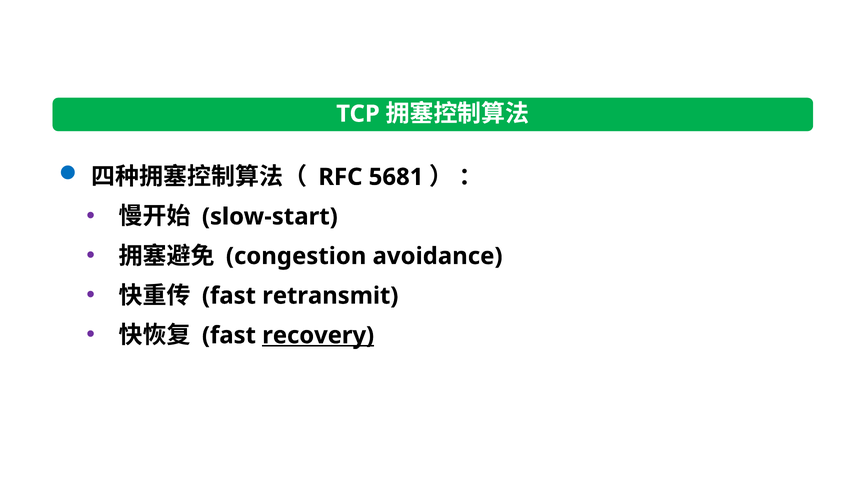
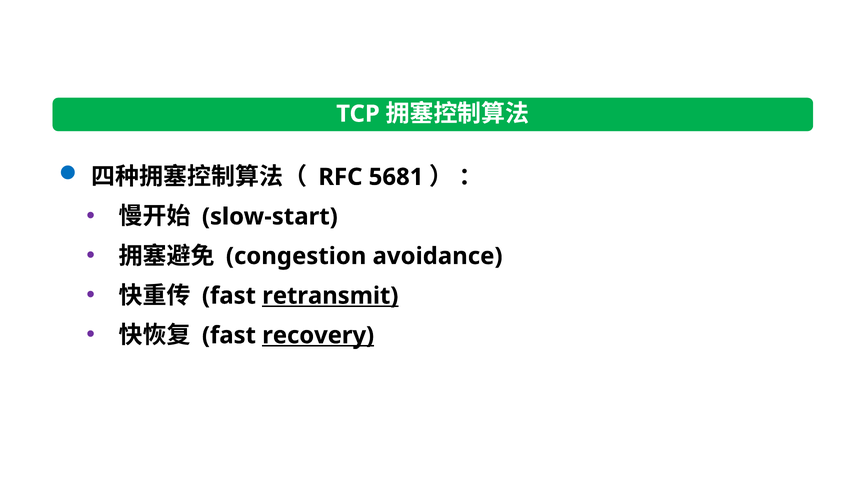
retransmit underline: none -> present
